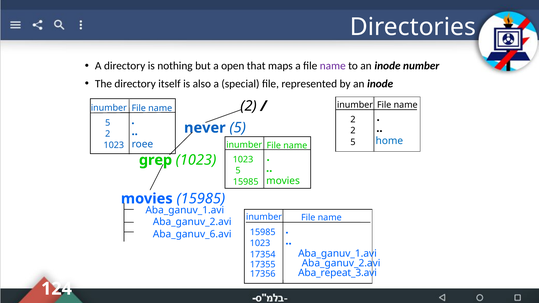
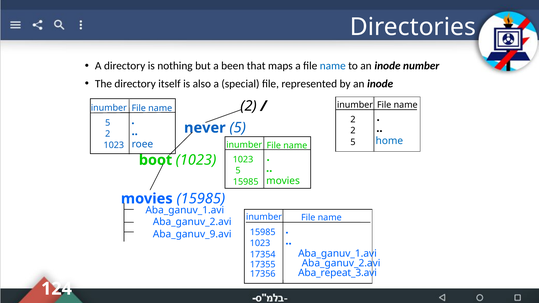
open: open -> been
name at (333, 66) colour: purple -> blue
grep: grep -> boot
Aba_ganuv_6.avi: Aba_ganuv_6.avi -> Aba_ganuv_9.avi
